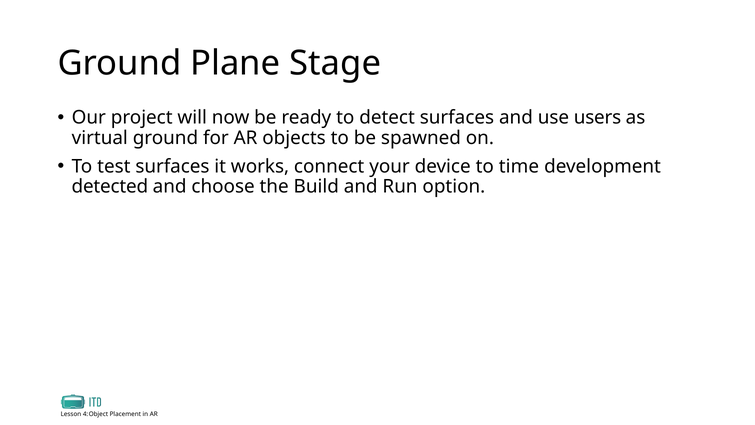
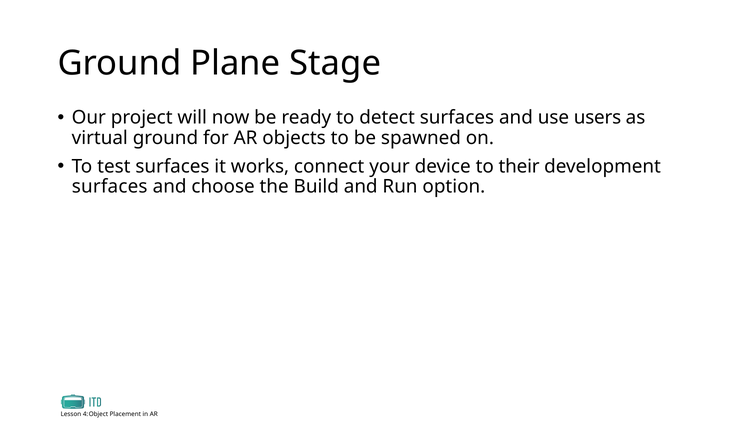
time: time -> their
detected at (110, 187): detected -> surfaces
